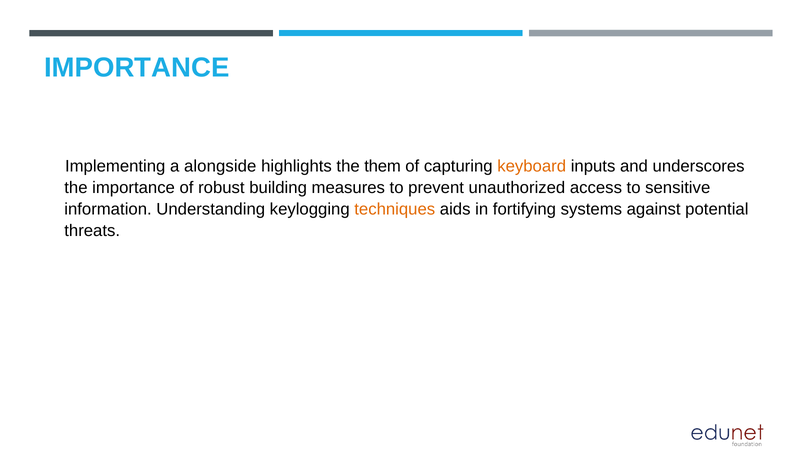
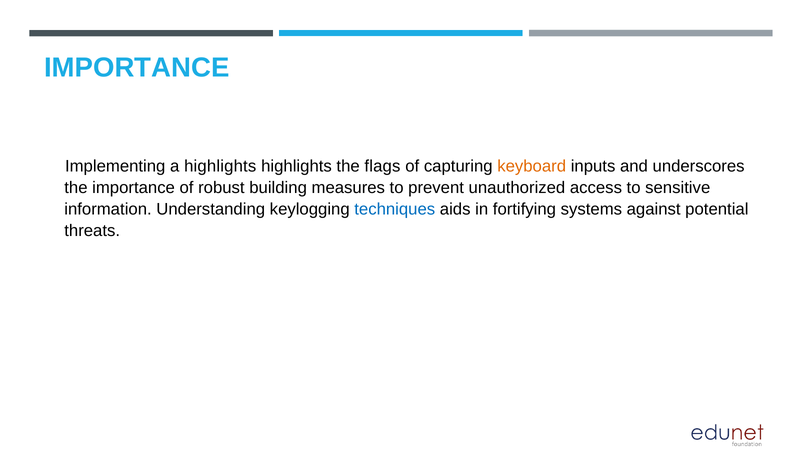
a alongside: alongside -> highlights
them: them -> flags
techniques colour: orange -> blue
